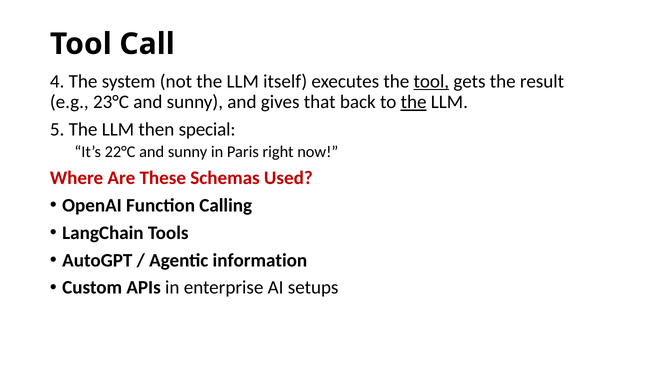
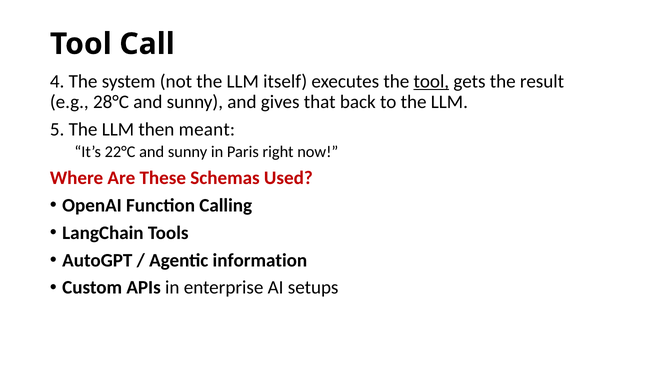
23°C: 23°C -> 28°C
the at (414, 102) underline: present -> none
special: special -> meant
